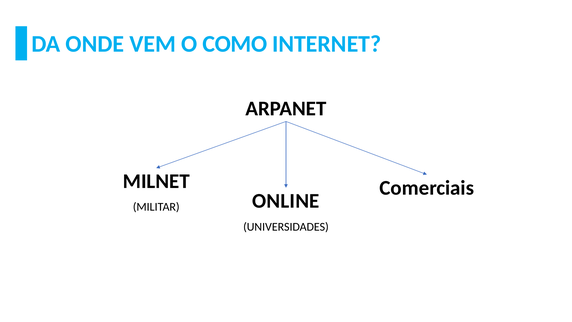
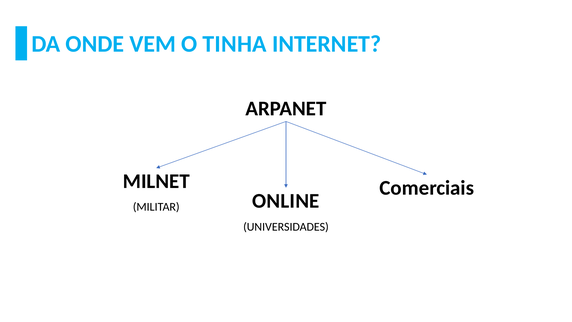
COMO: COMO -> TINHA
